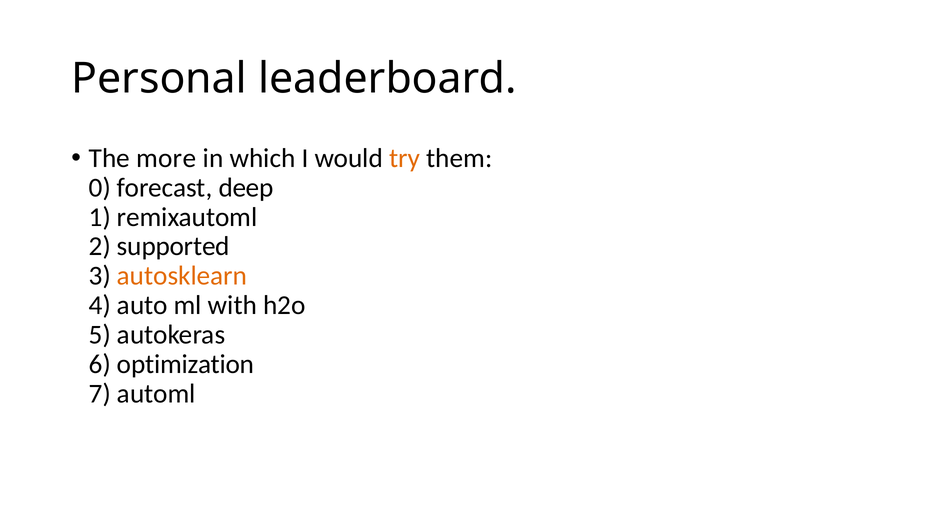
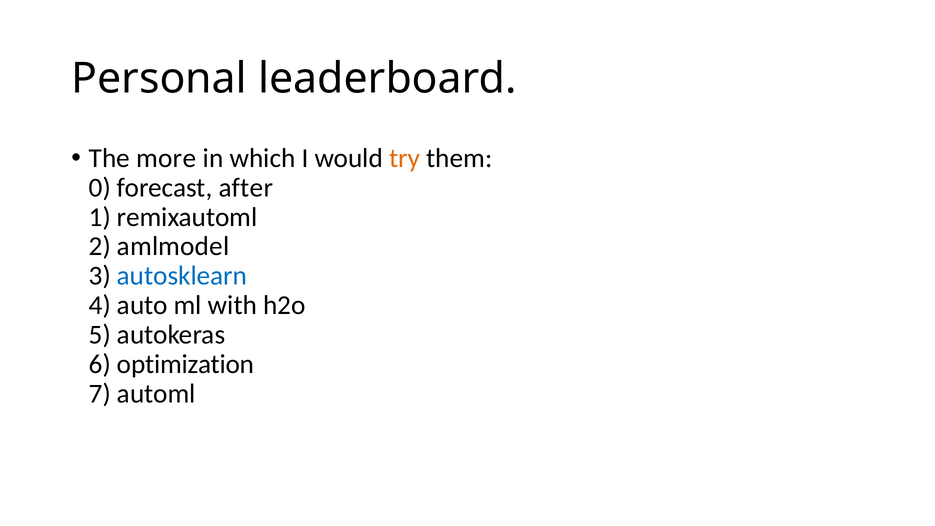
deep: deep -> after
supported: supported -> amlmodel
autosklearn colour: orange -> blue
